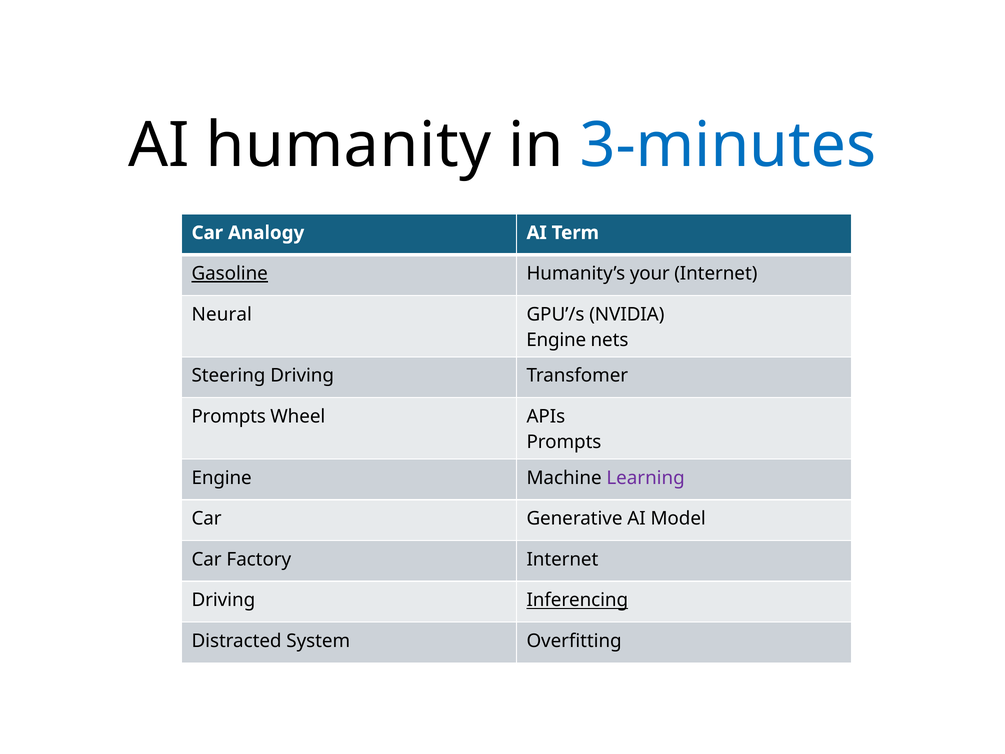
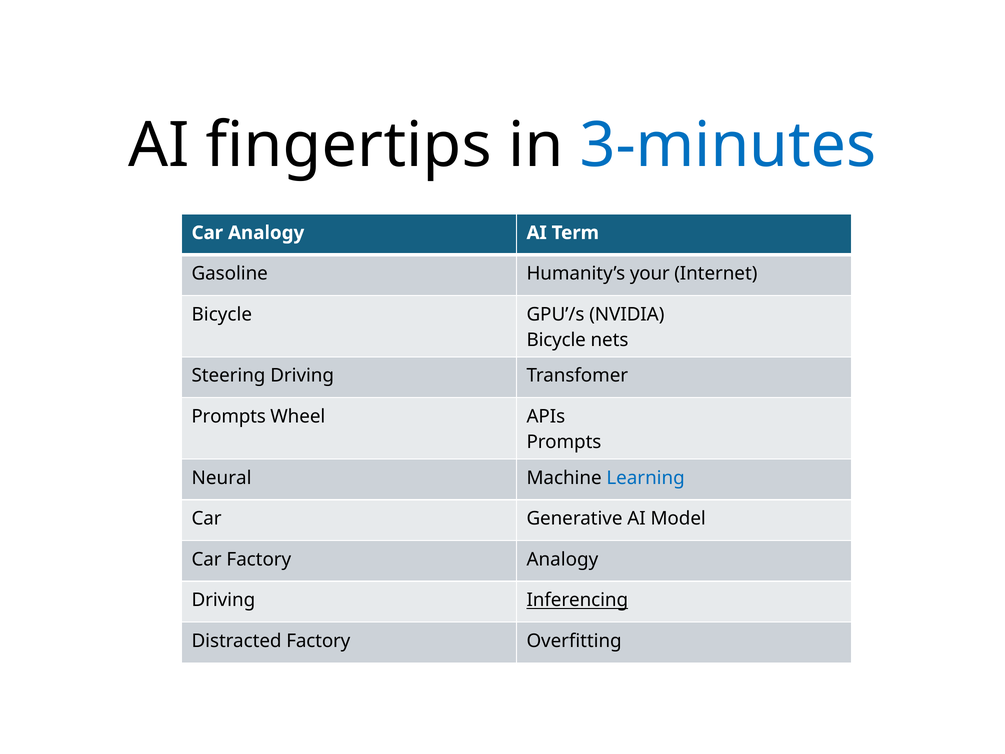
humanity: humanity -> fingertips
Gasoline underline: present -> none
Neural at (222, 314): Neural -> Bicycle
Engine at (556, 340): Engine -> Bicycle
Engine at (222, 478): Engine -> Neural
Learning colour: purple -> blue
Factory Internet: Internet -> Analogy
Distracted System: System -> Factory
